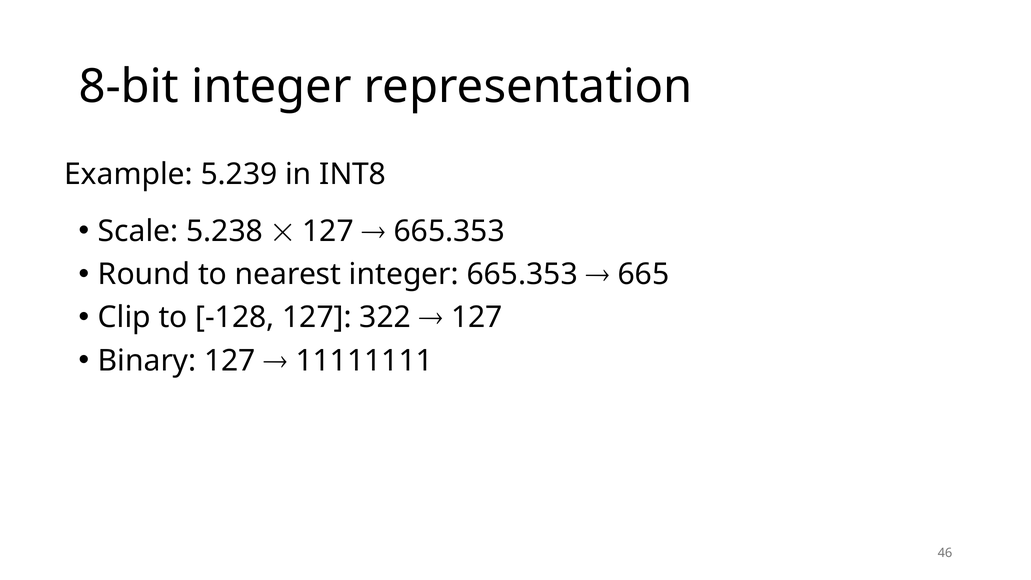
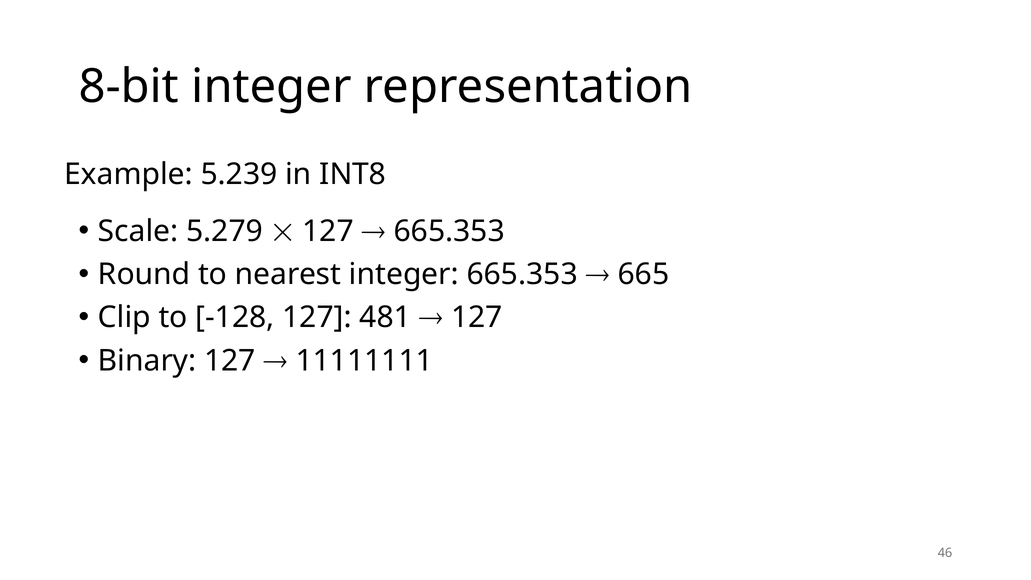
5.238: 5.238 -> 5.279
322: 322 -> 481
